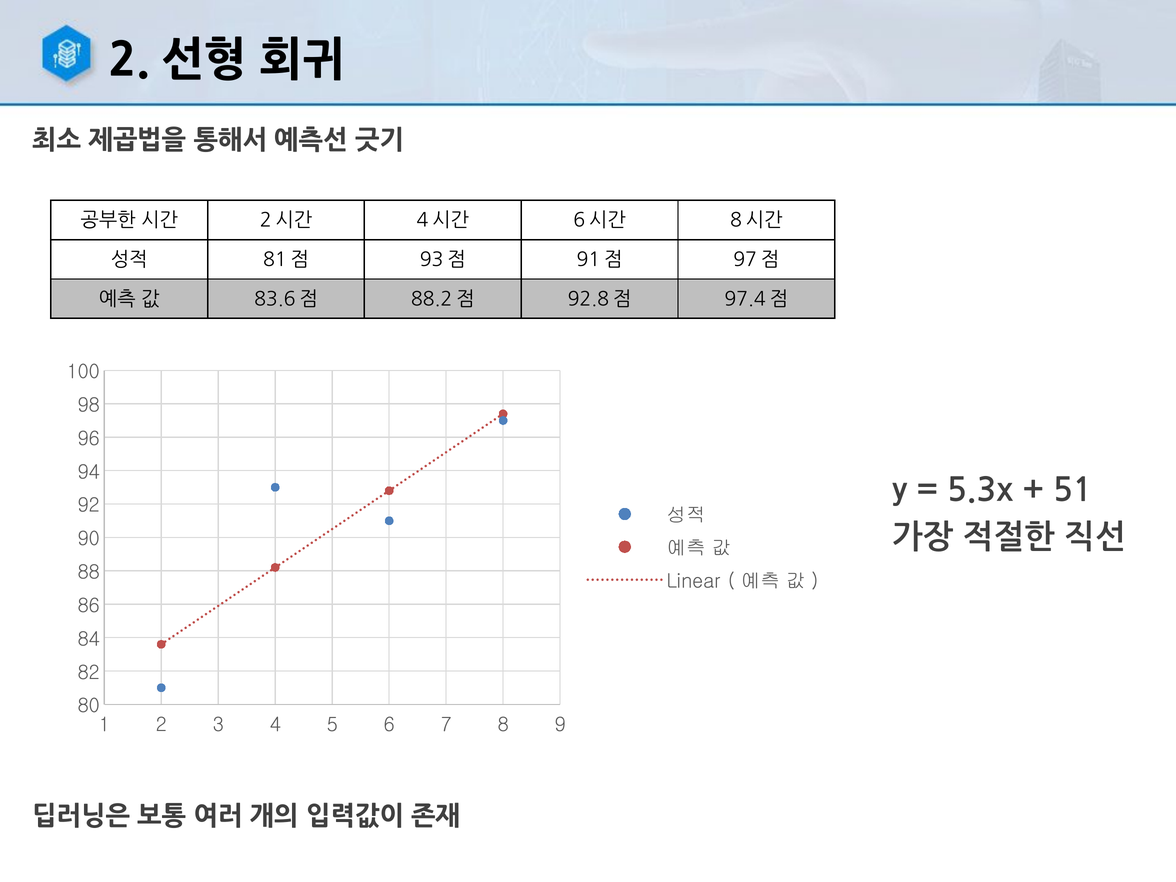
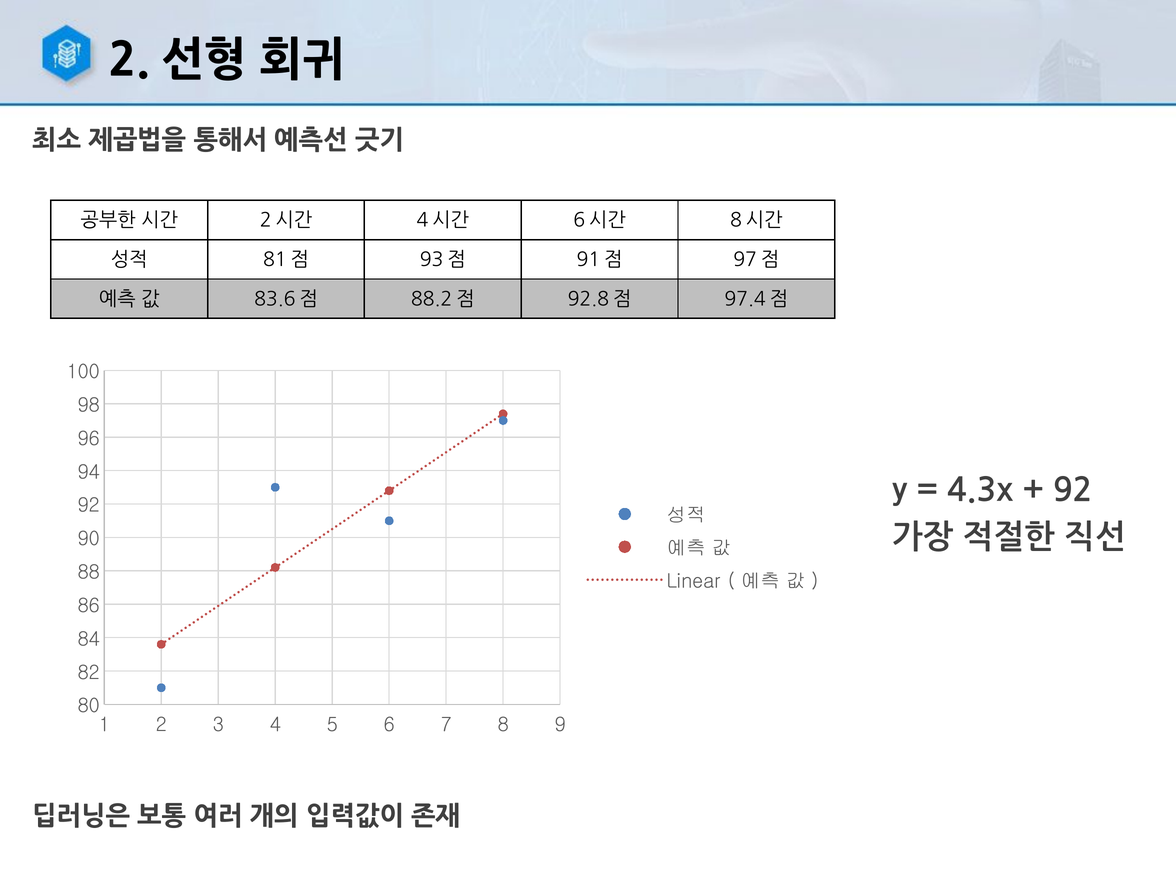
5.3x: 5.3x -> 4.3x
51 at (1073, 490): 51 -> 92
